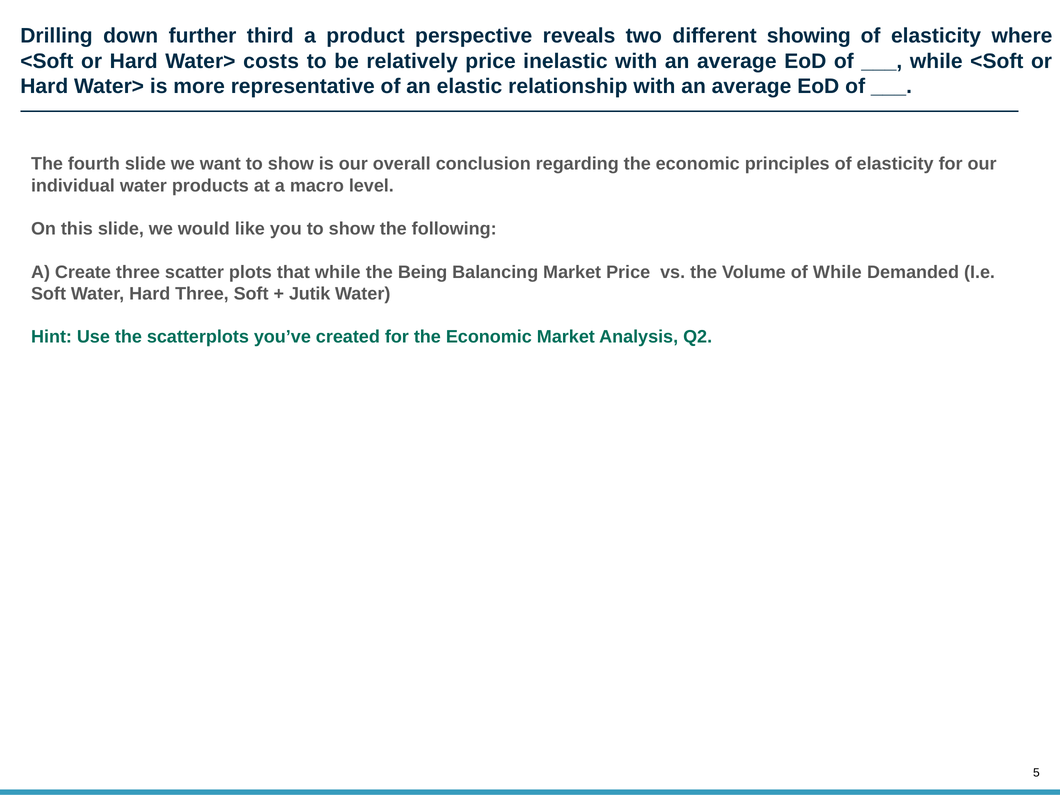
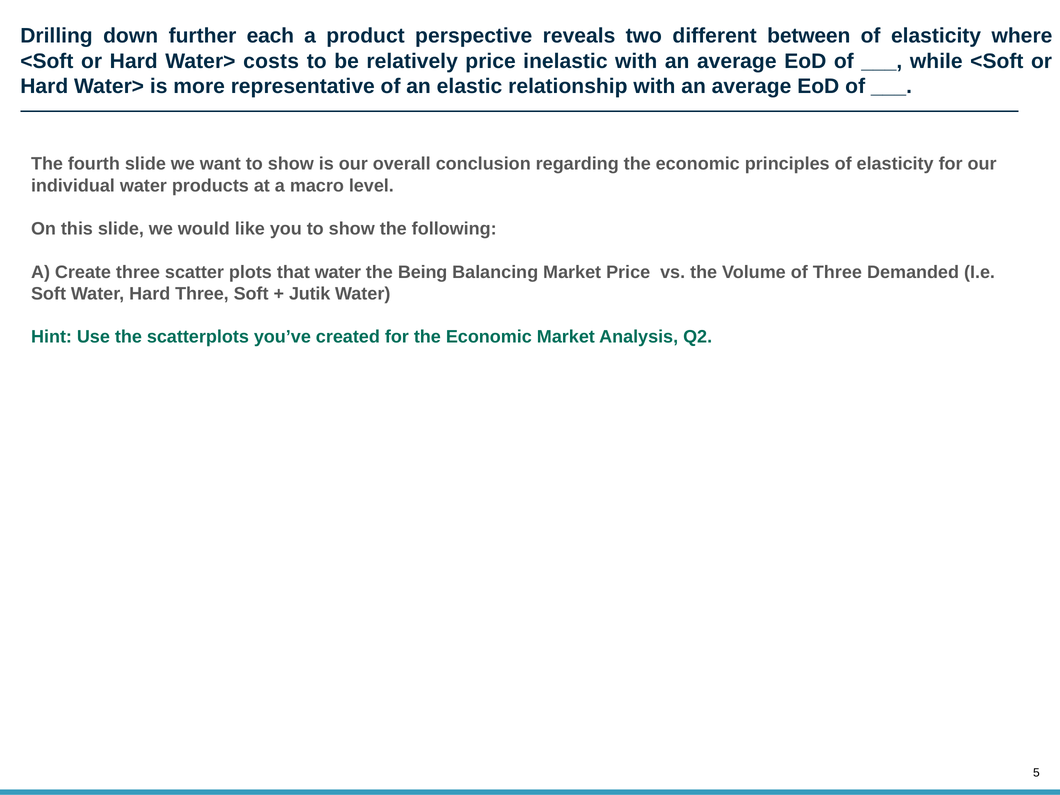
third: third -> each
showing: showing -> between
that while: while -> water
of While: While -> Three
